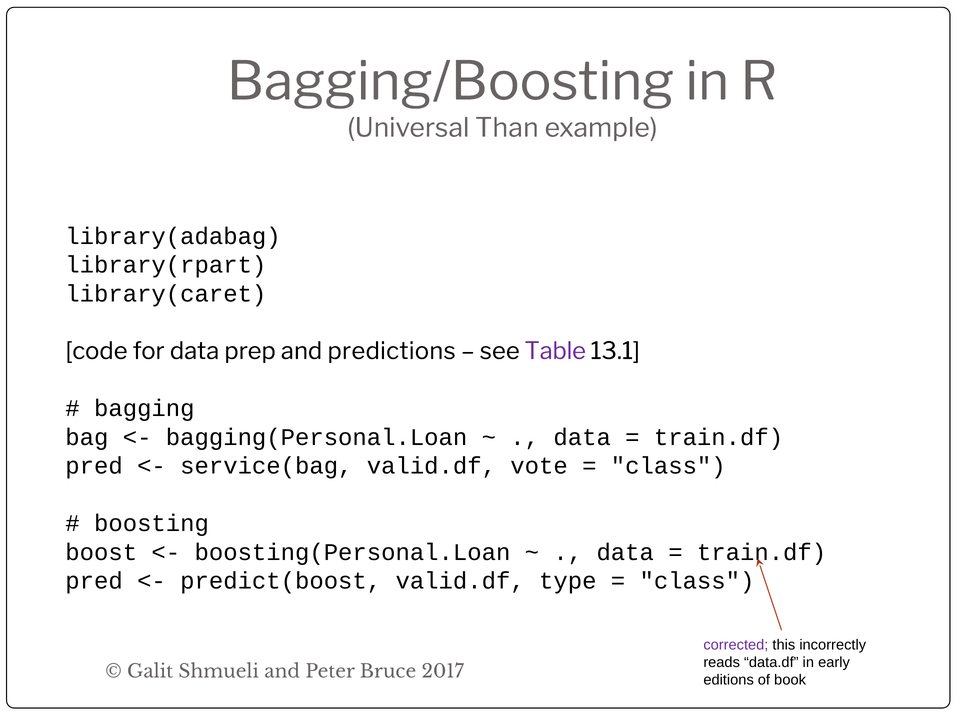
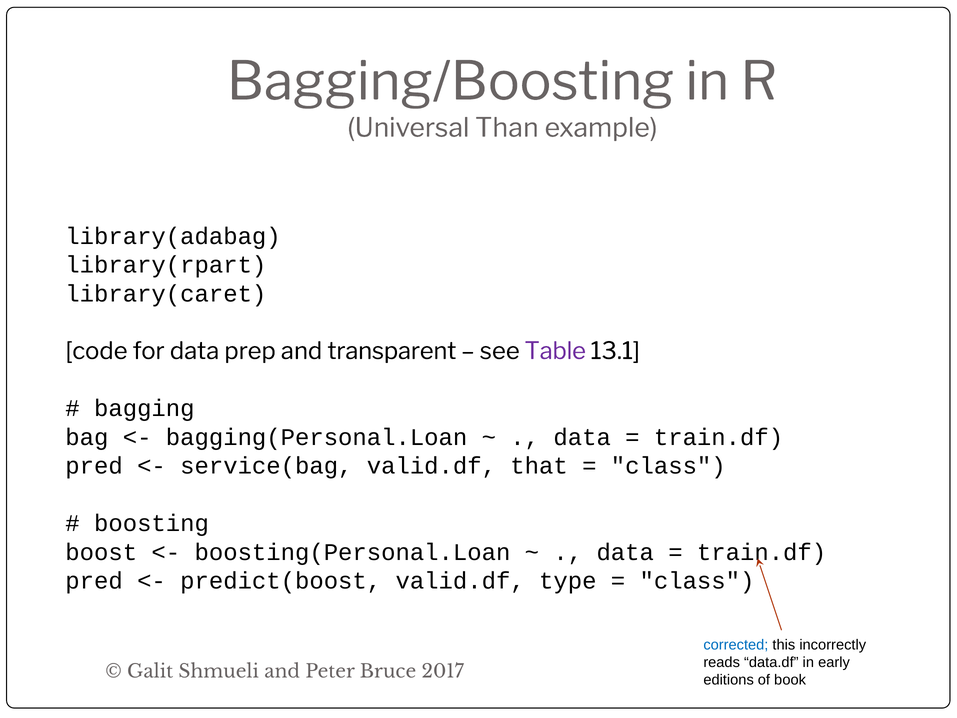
predictions: predictions -> transparent
vote: vote -> that
corrected colour: purple -> blue
